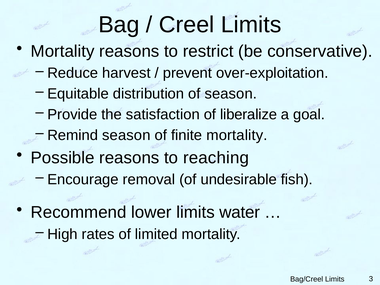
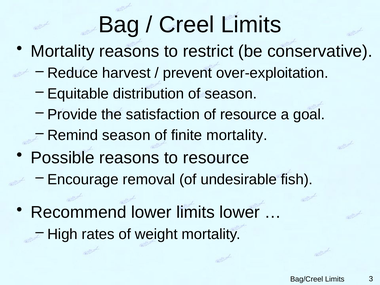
of liberalize: liberalize -> resource
to reaching: reaching -> resource
limits water: water -> lower
limited: limited -> weight
